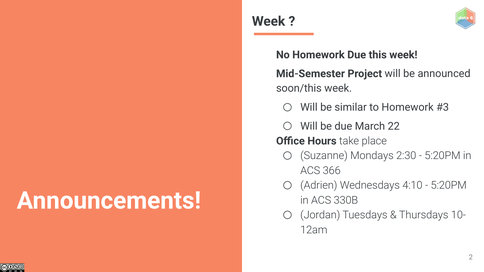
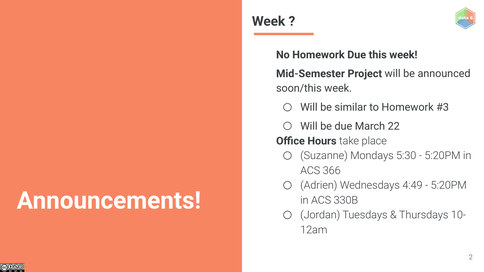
2:30: 2:30 -> 5:30
4:10: 4:10 -> 4:49
